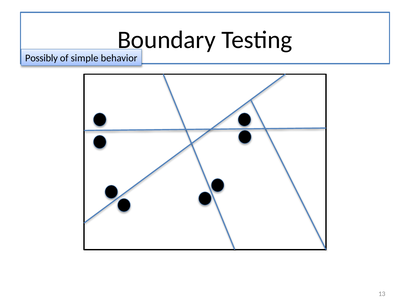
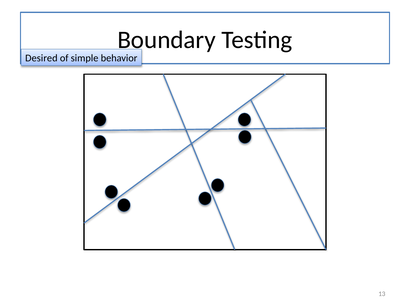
Possibly: Possibly -> Desired
